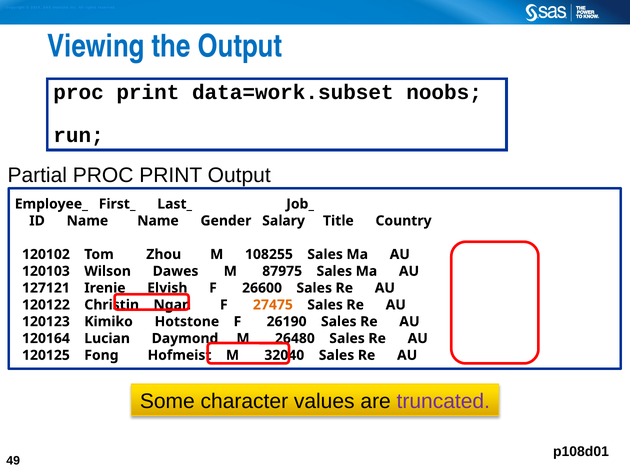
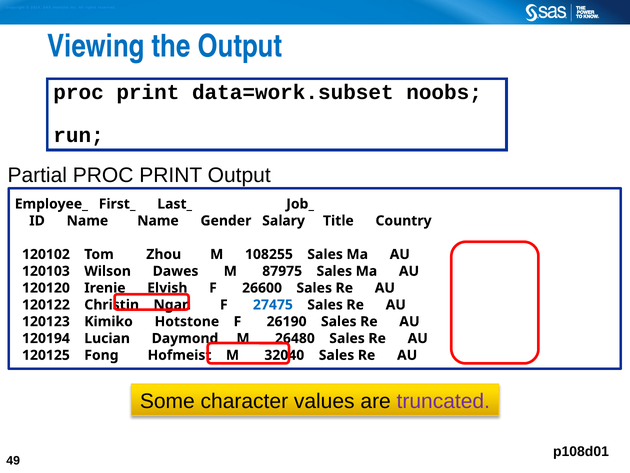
127121: 127121 -> 120120
27475 colour: orange -> blue
120164: 120164 -> 120194
